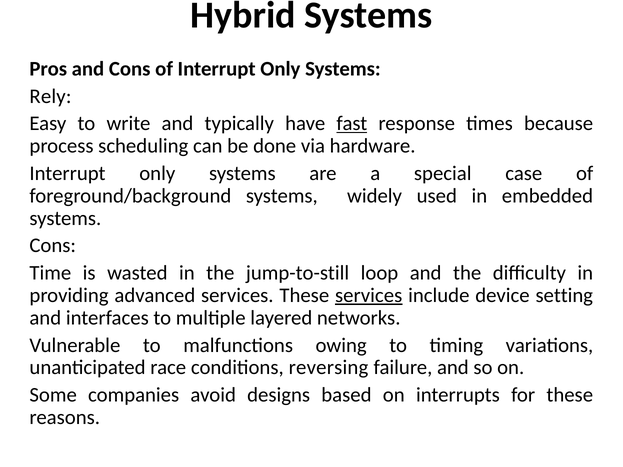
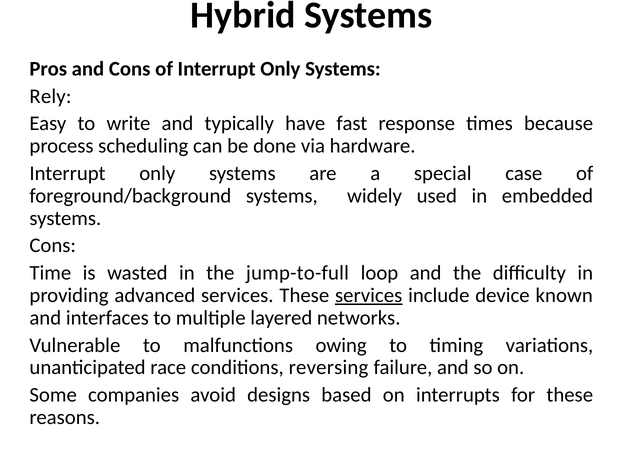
fast underline: present -> none
jump-to-still: jump-to-still -> jump-to-full
setting: setting -> known
